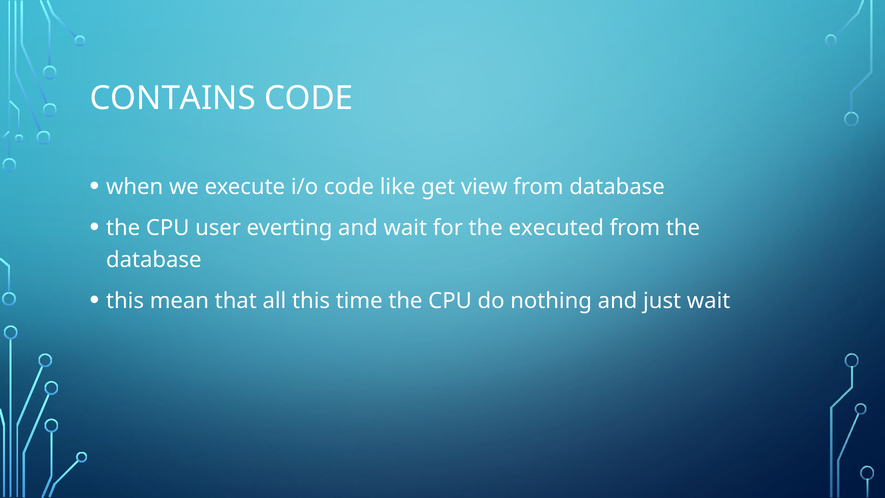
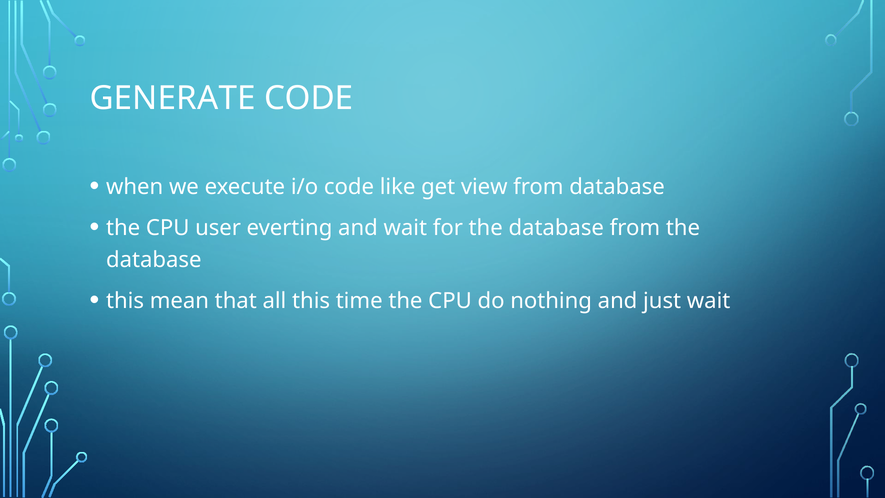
CONTAINS: CONTAINS -> GENERATE
for the executed: executed -> database
